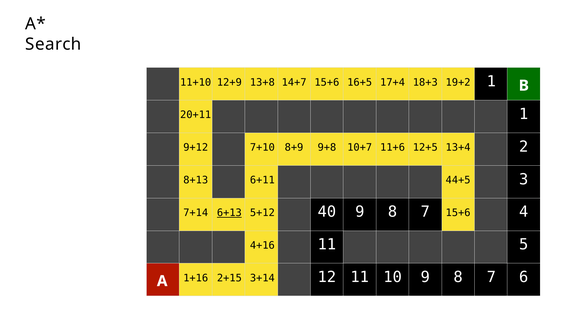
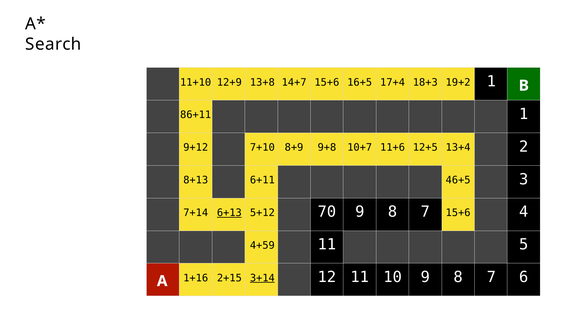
20+11: 20+11 -> 86+11
44+5: 44+5 -> 46+5
40: 40 -> 70
4+16: 4+16 -> 4+59
3+14 underline: none -> present
